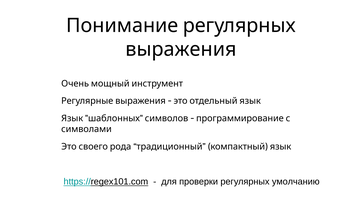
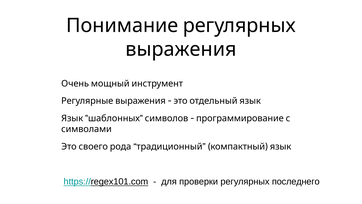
умолчанию: умолчанию -> последнего
